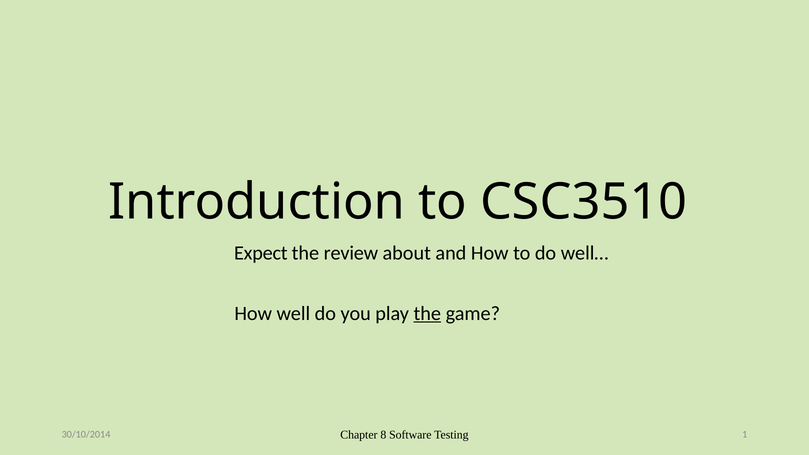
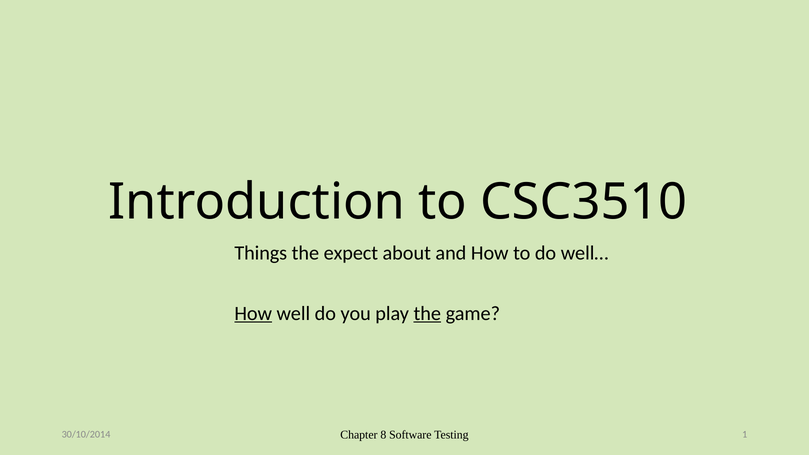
Expect: Expect -> Things
review: review -> expect
How at (253, 313) underline: none -> present
